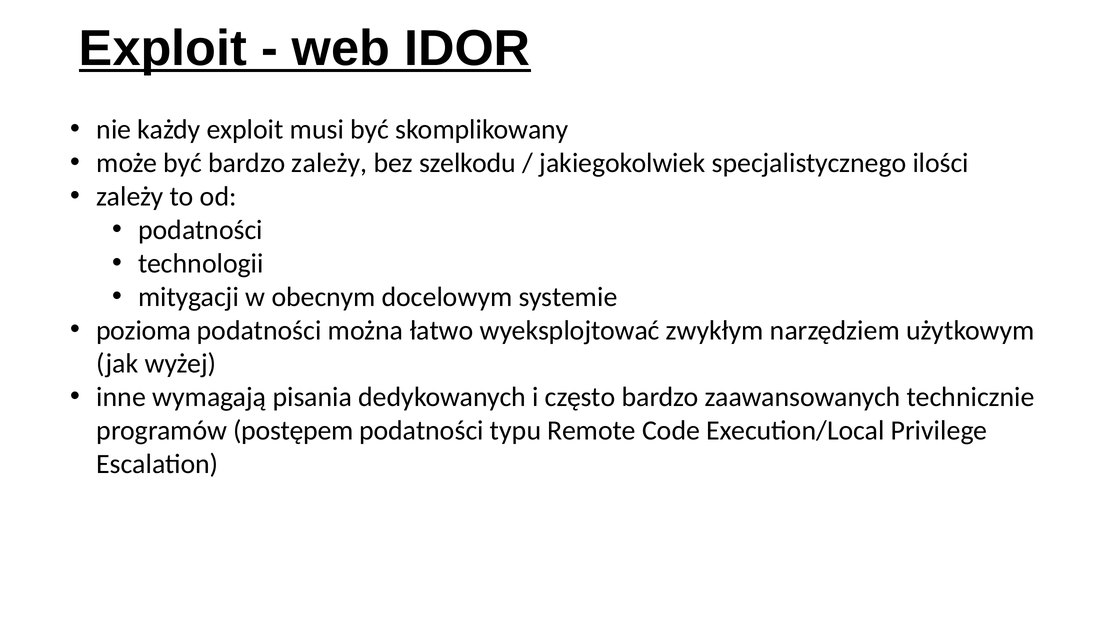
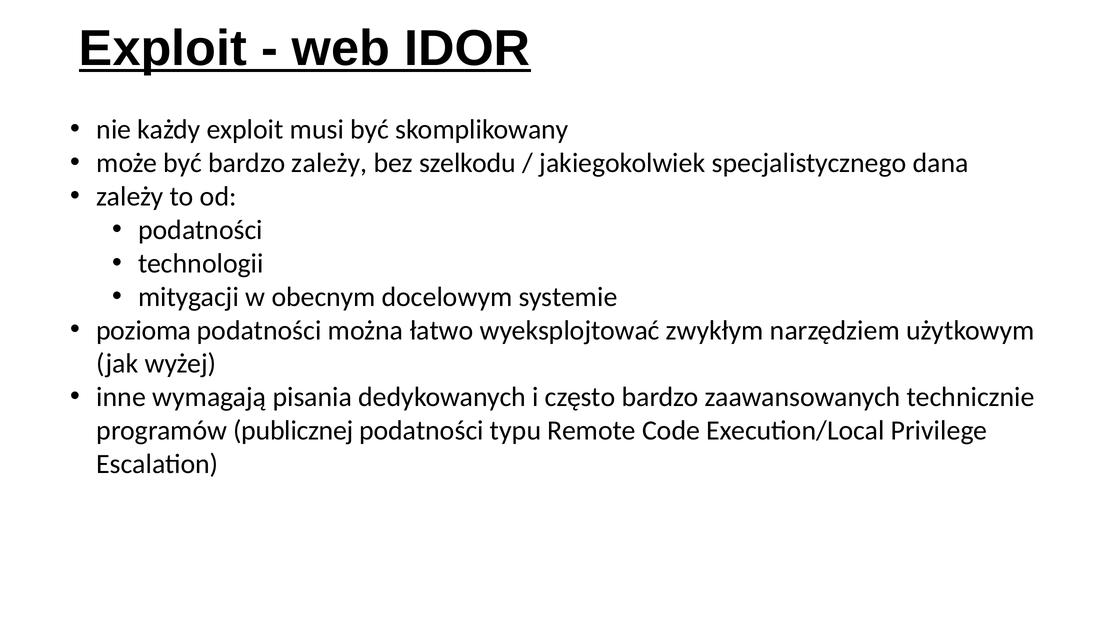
ilości: ilości -> dana
postępem: postępem -> publicznej
